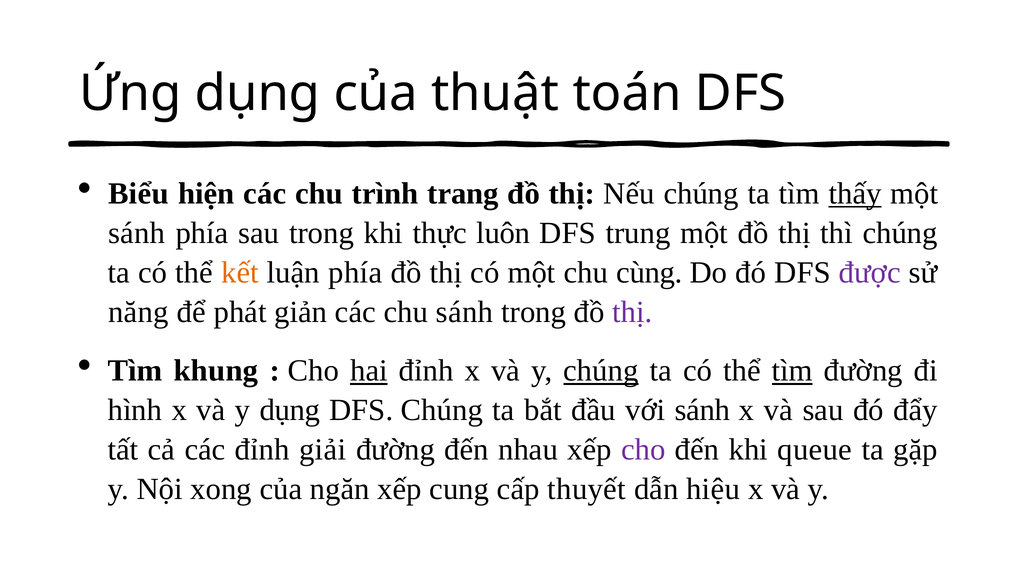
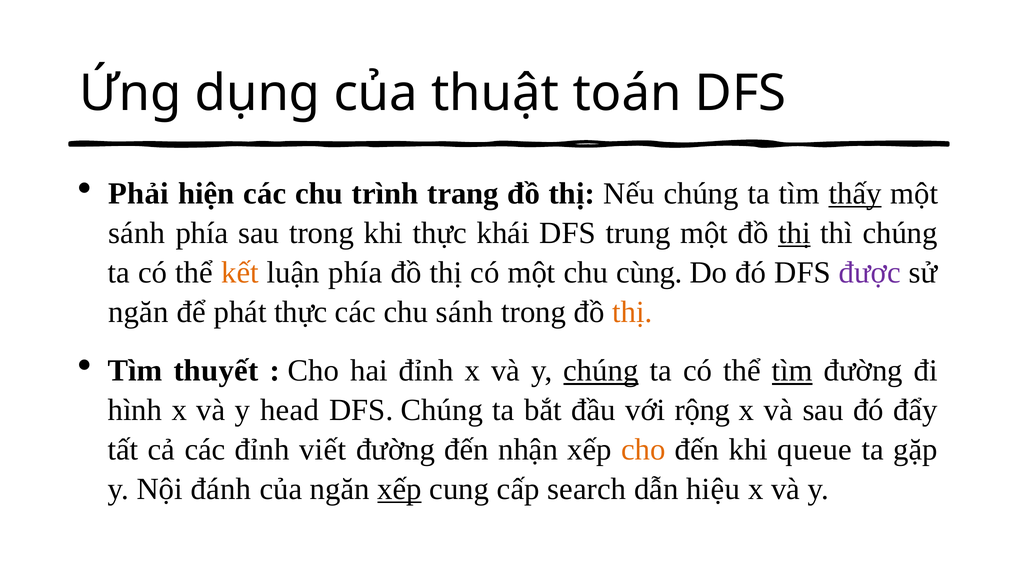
Biểu: Biểu -> Phải
luôn: luôn -> khái
thị at (794, 233) underline: none -> present
năng at (138, 312): năng -> ngăn
phát giản: giản -> thực
thị at (632, 312) colour: purple -> orange
khung: khung -> thuyết
hai underline: present -> none
dụng: dụng -> head
với sánh: sánh -> rộng
giải: giải -> viết
nhau: nhau -> nhận
cho at (643, 449) colour: purple -> orange
xong: xong -> đánh
xếp at (400, 489) underline: none -> present
thuyết: thuyết -> search
